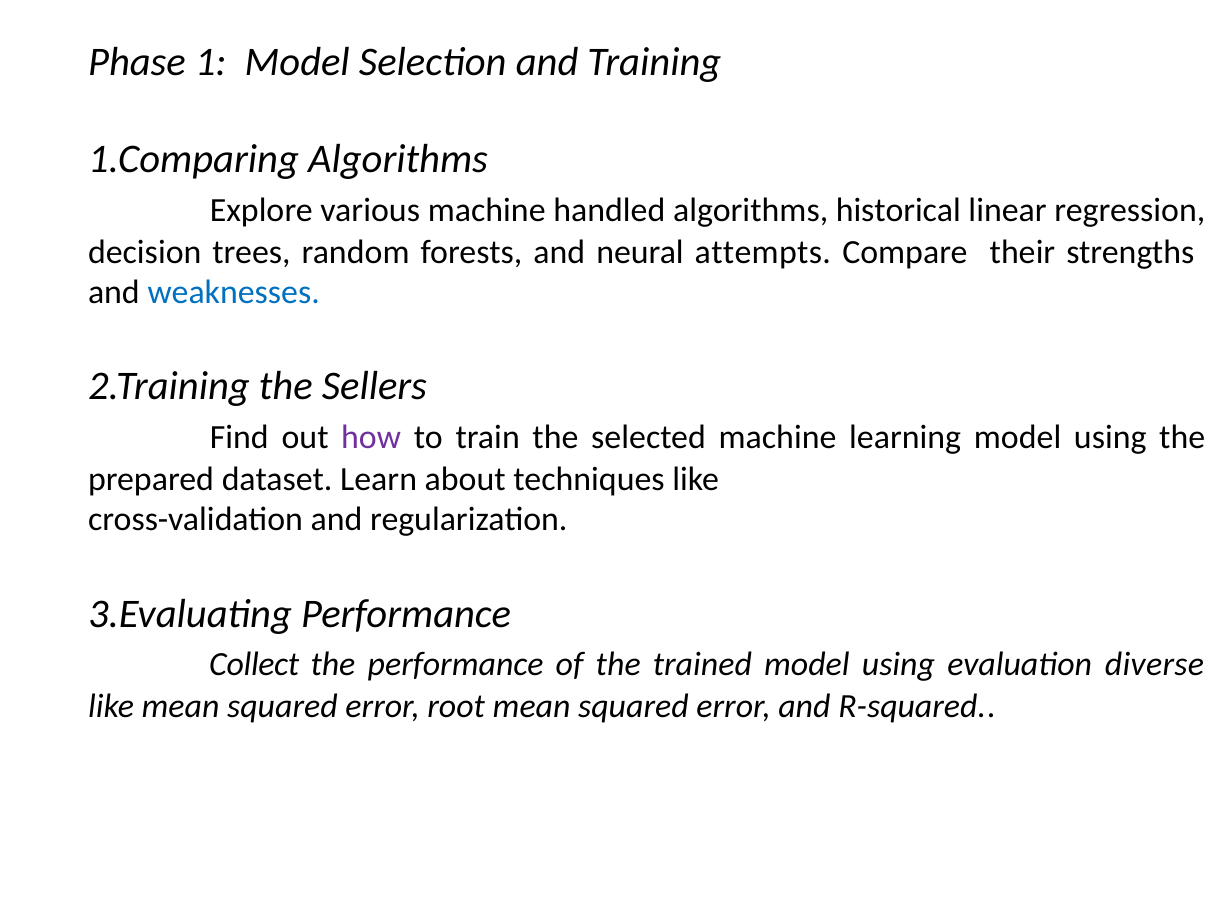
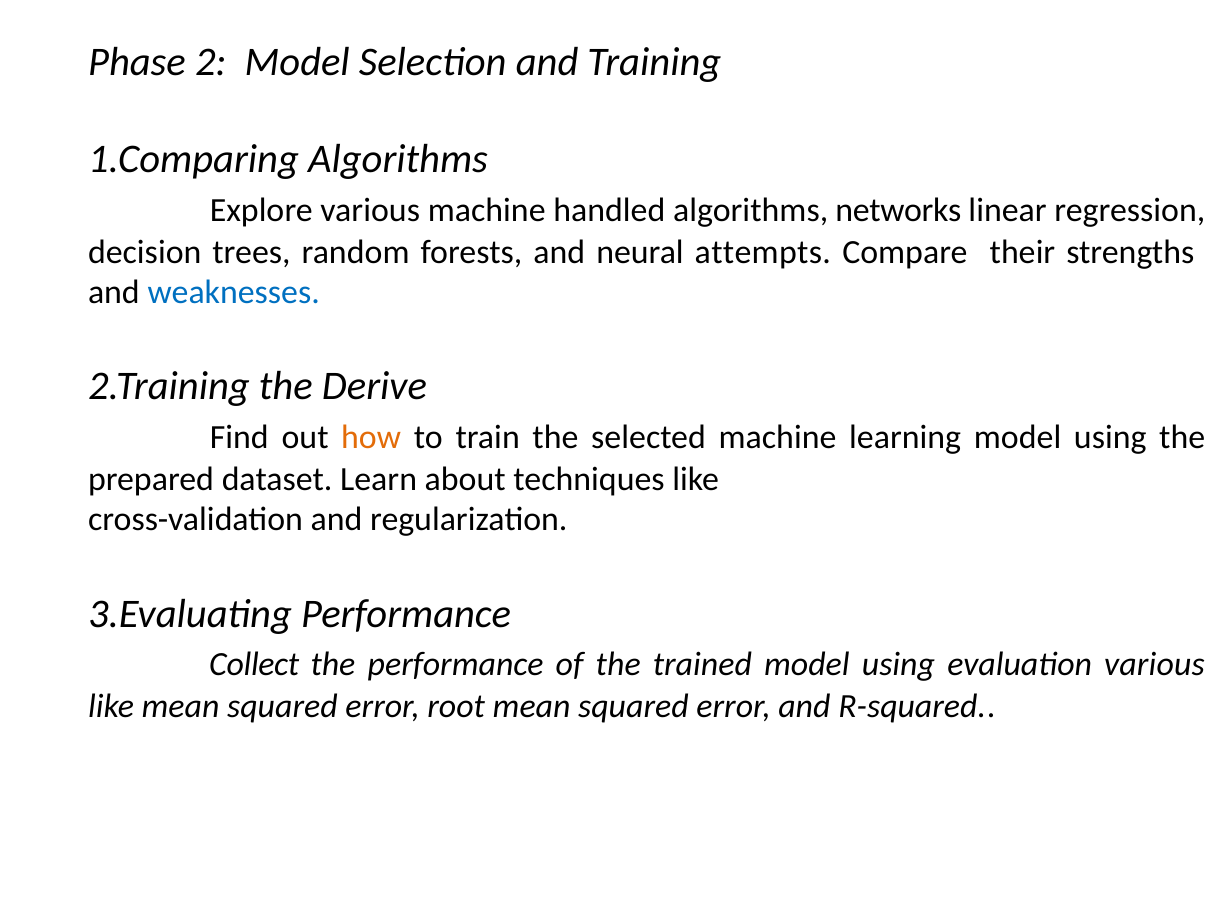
1: 1 -> 2
historical: historical -> networks
Sellers: Sellers -> Derive
how colour: purple -> orange
evaluation diverse: diverse -> various
